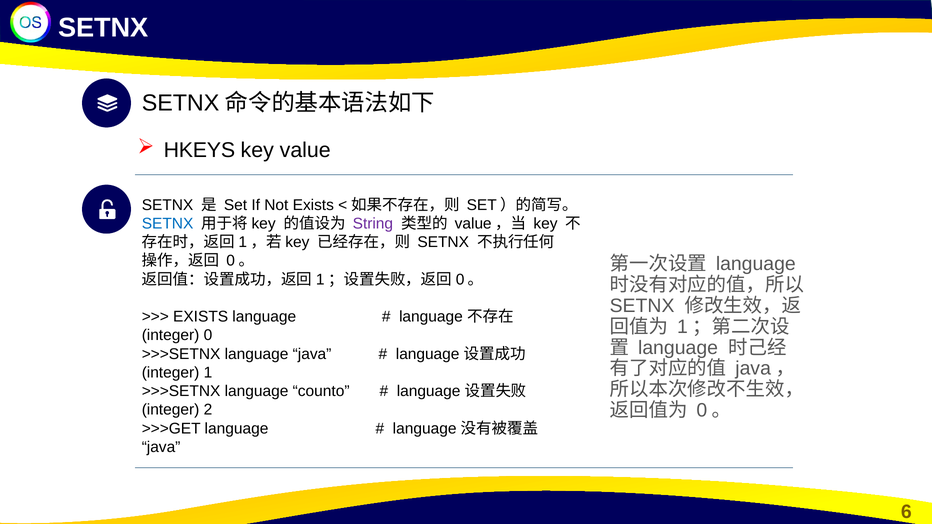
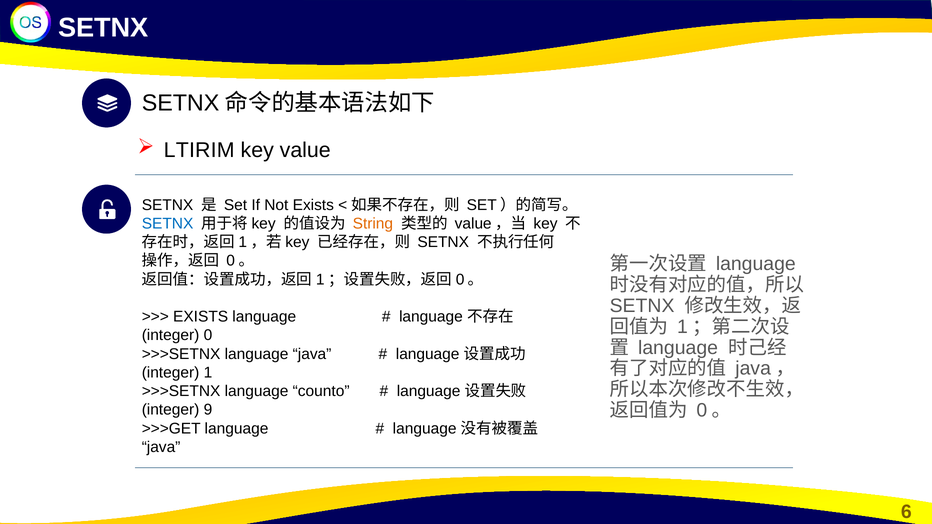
HKEYS: HKEYS -> LTIRIM
String colour: purple -> orange
2: 2 -> 9
